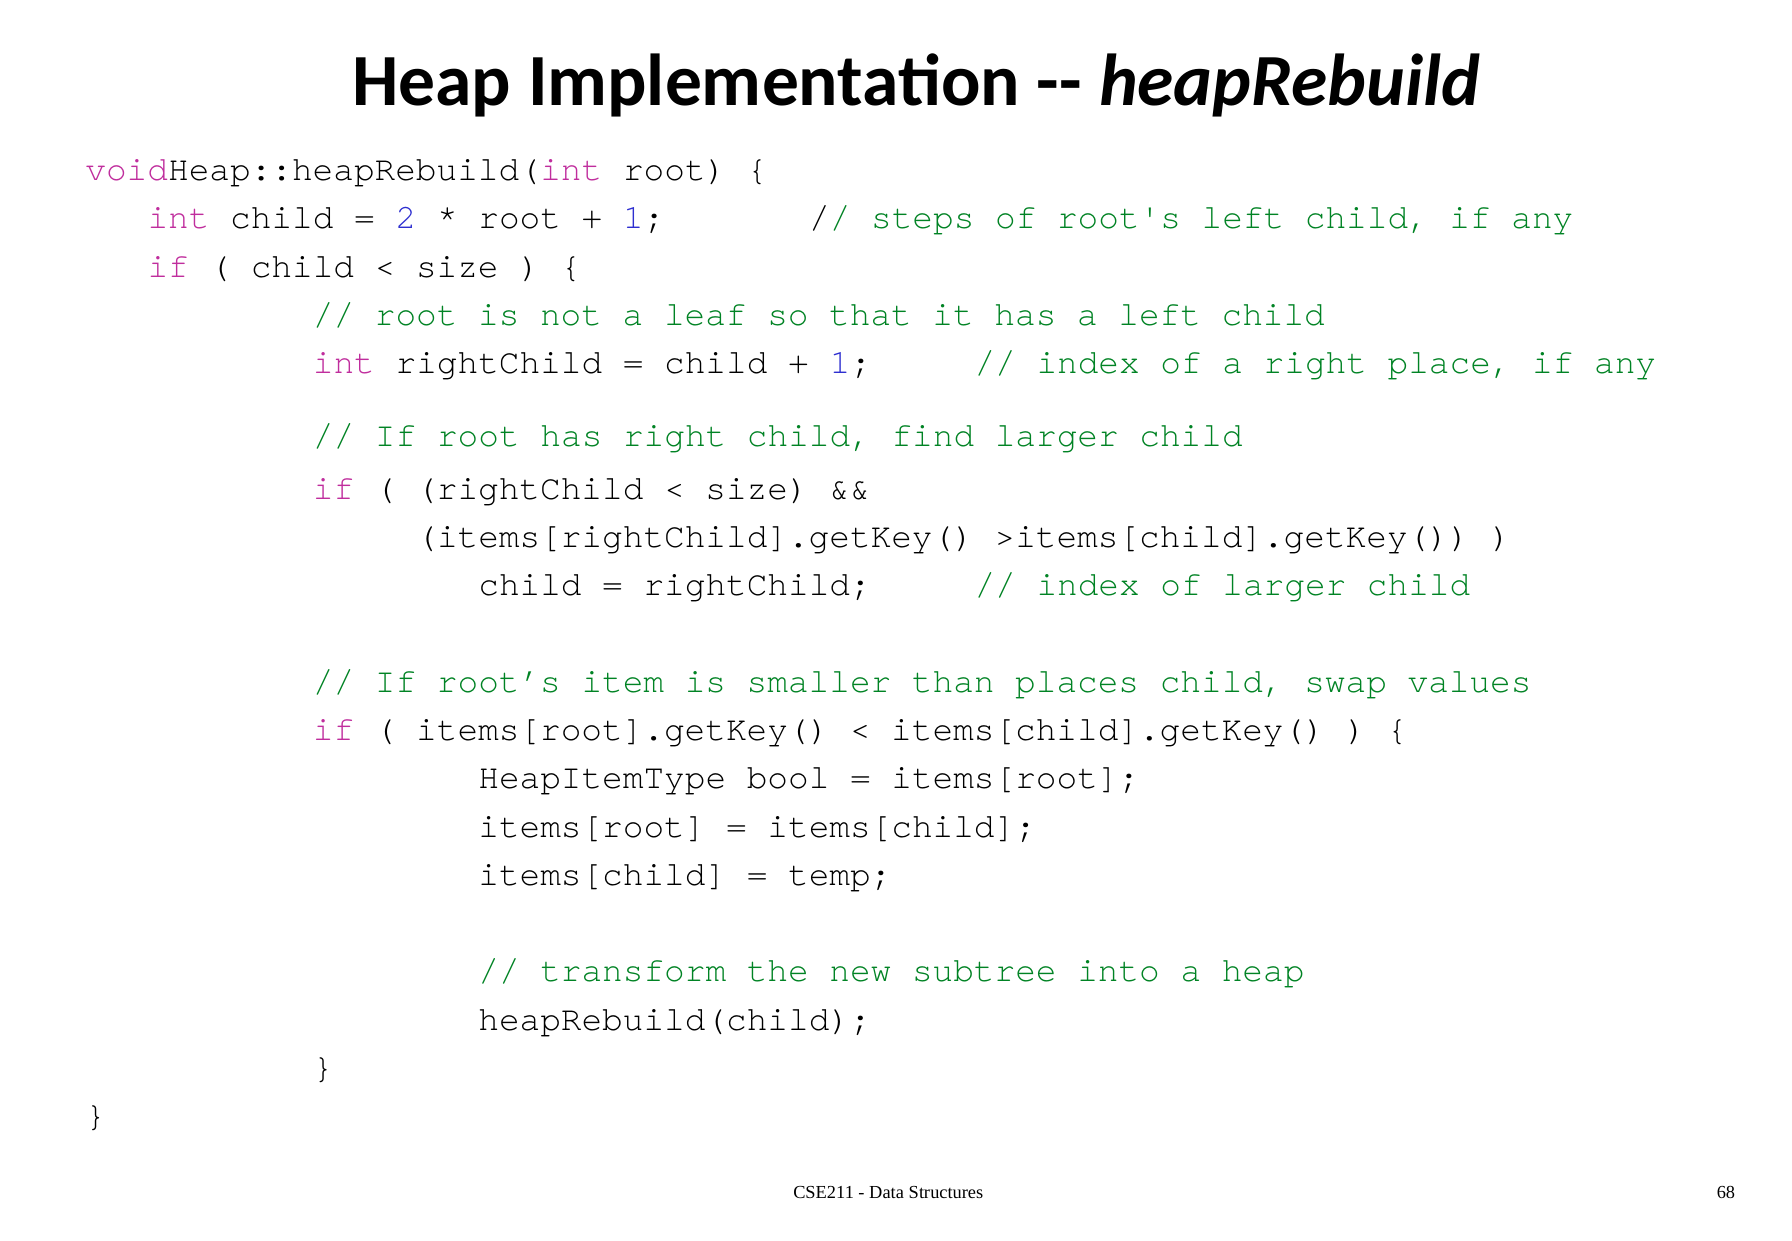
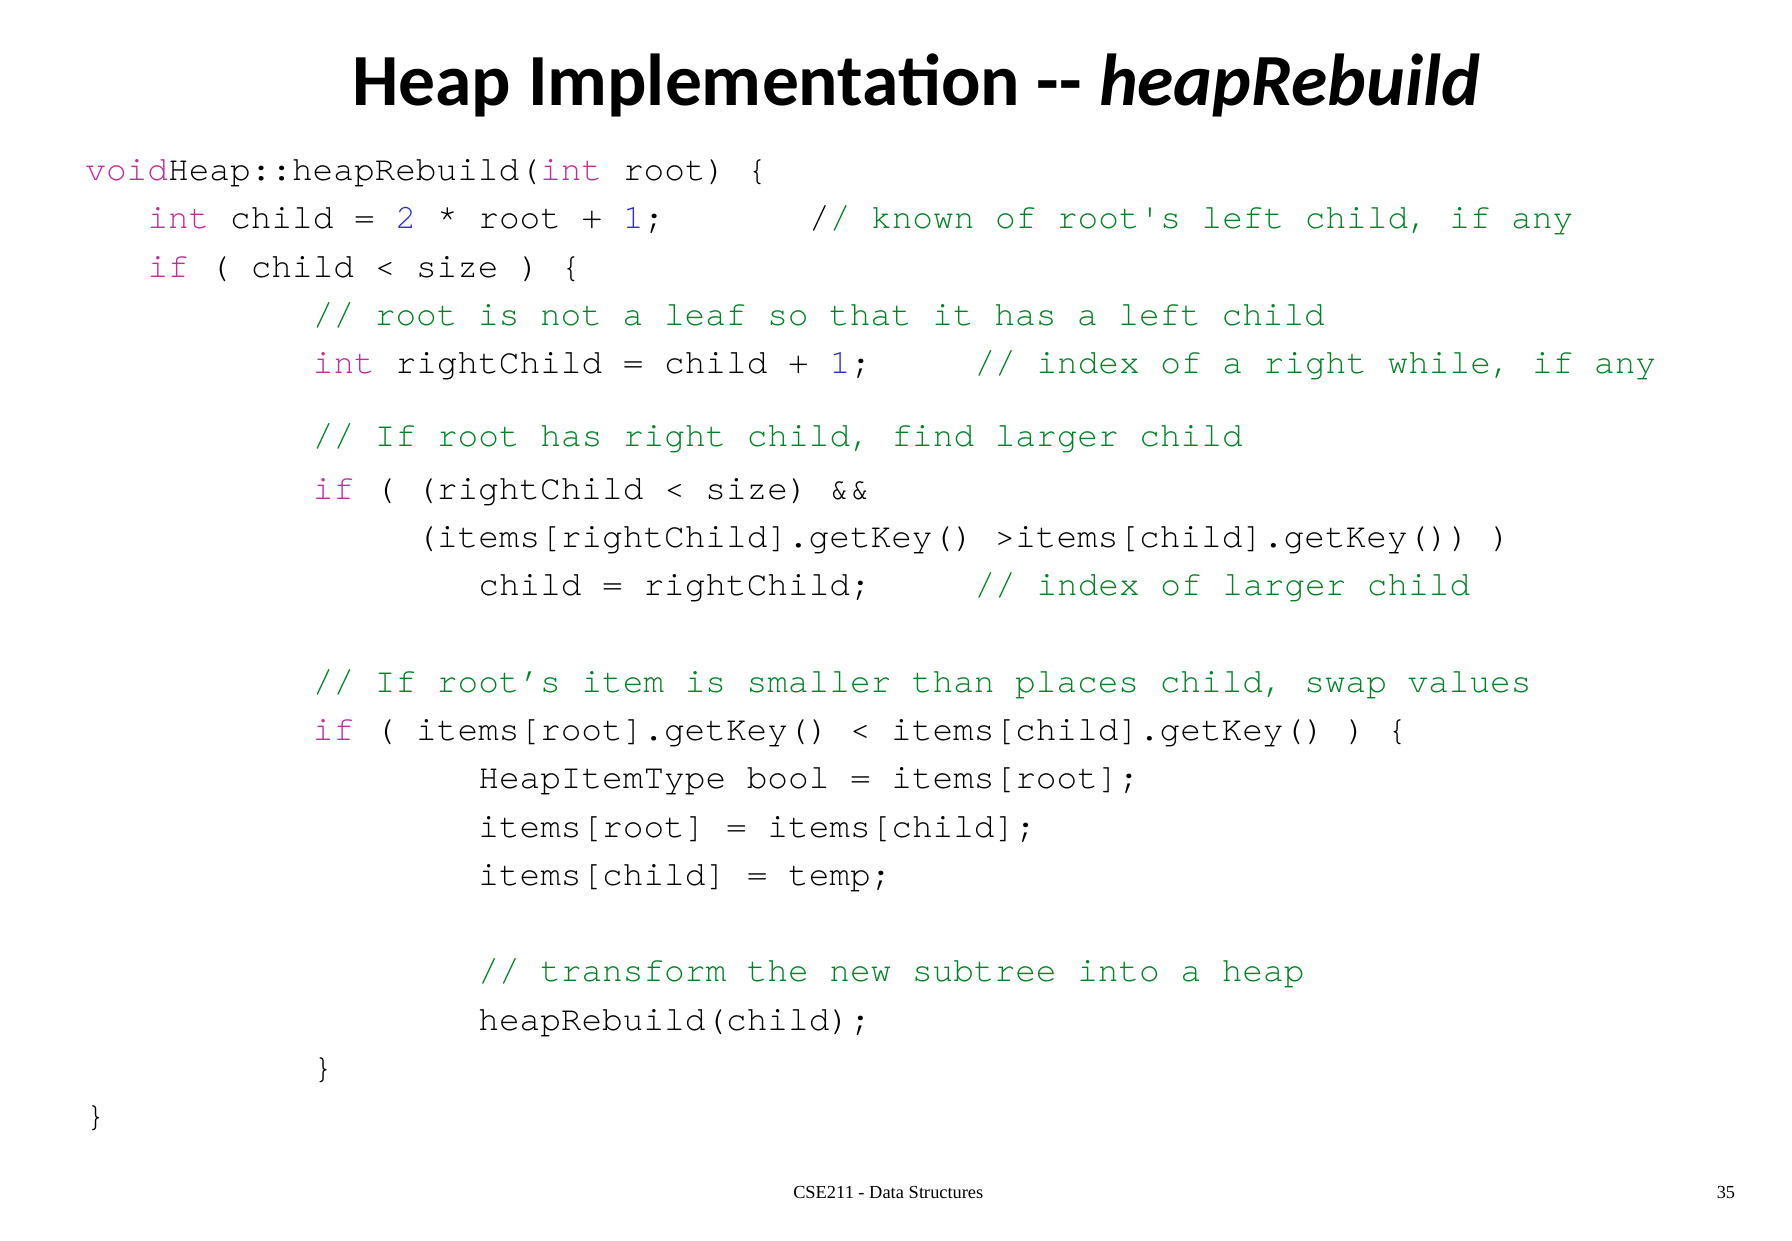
steps: steps -> known
place: place -> while
68: 68 -> 35
